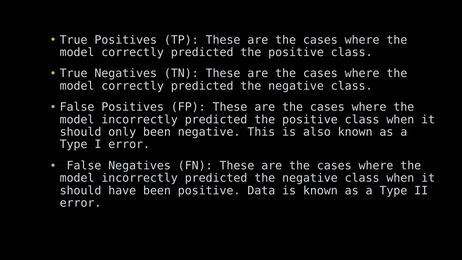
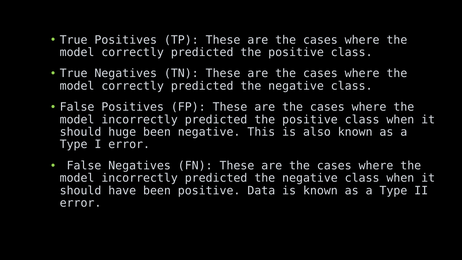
only: only -> huge
